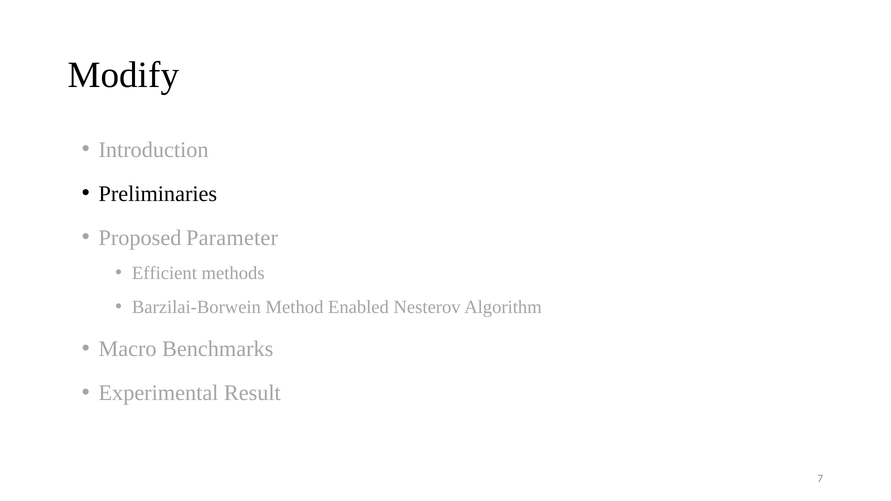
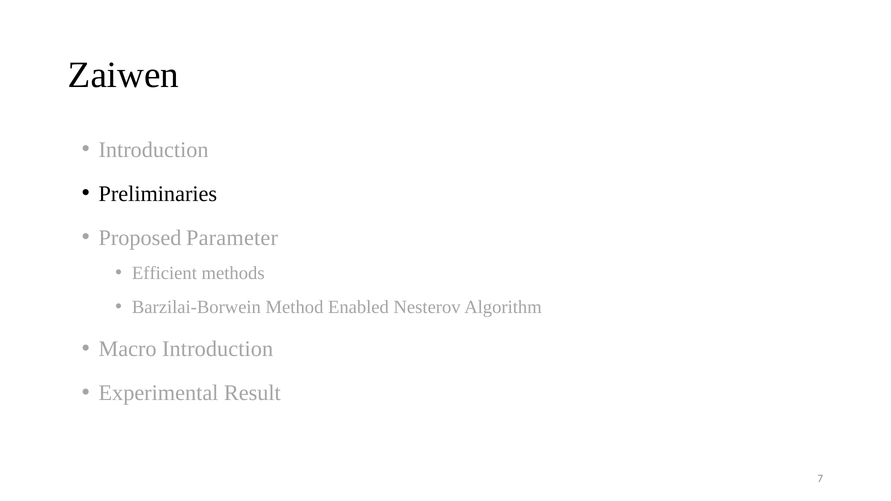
Modify: Modify -> Zaiwen
Macro Benchmarks: Benchmarks -> Introduction
